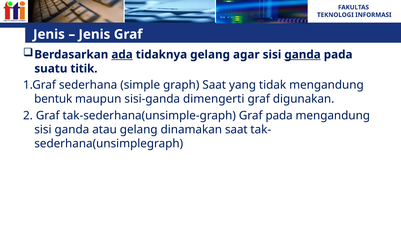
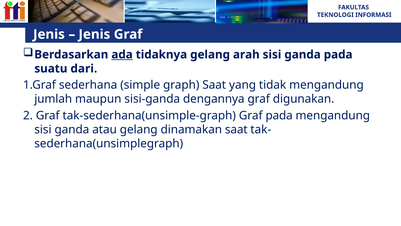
agar: agar -> arah
ganda at (303, 54) underline: present -> none
titik: titik -> dari
bentuk: bentuk -> jumlah
dimengerti: dimengerti -> dengannya
